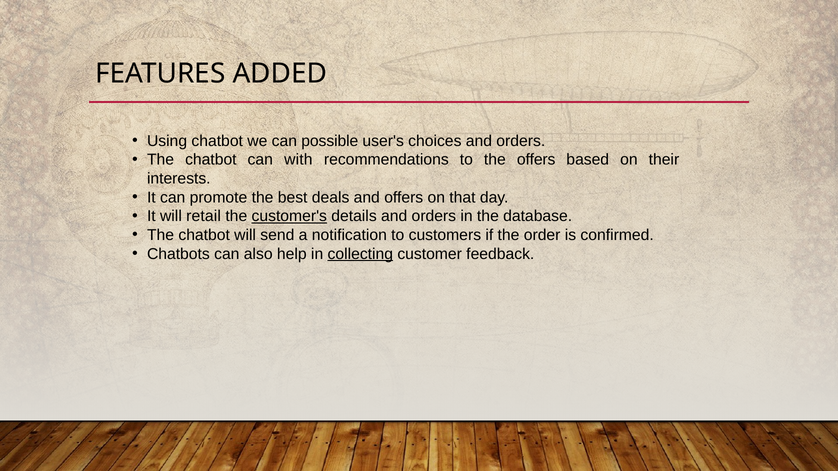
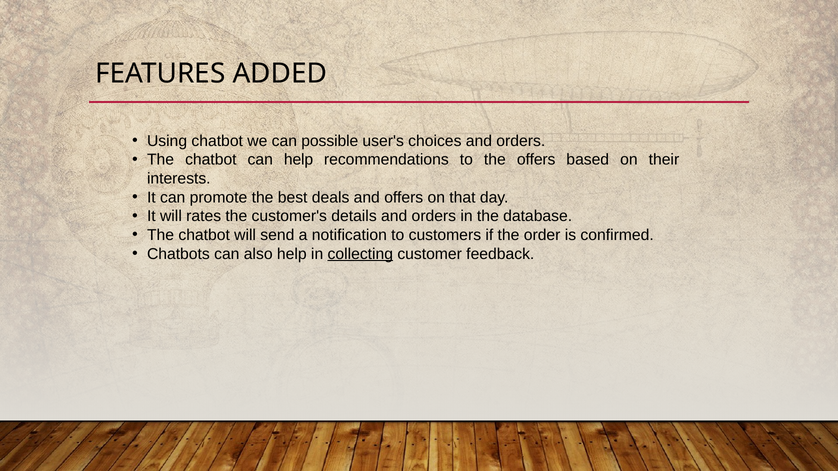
can with: with -> help
retail: retail -> rates
customer's underline: present -> none
